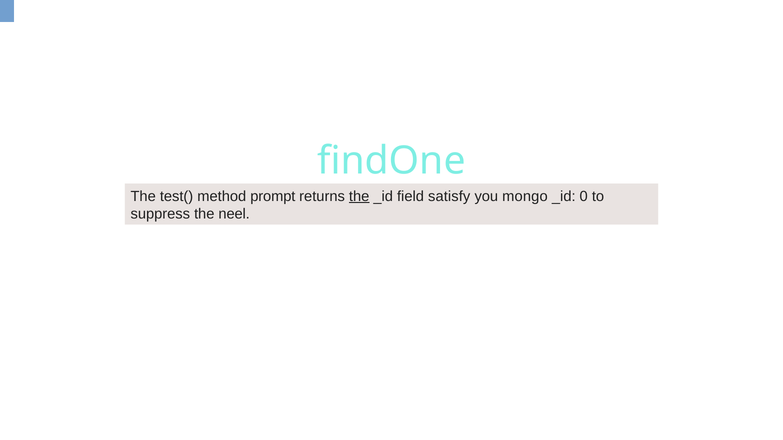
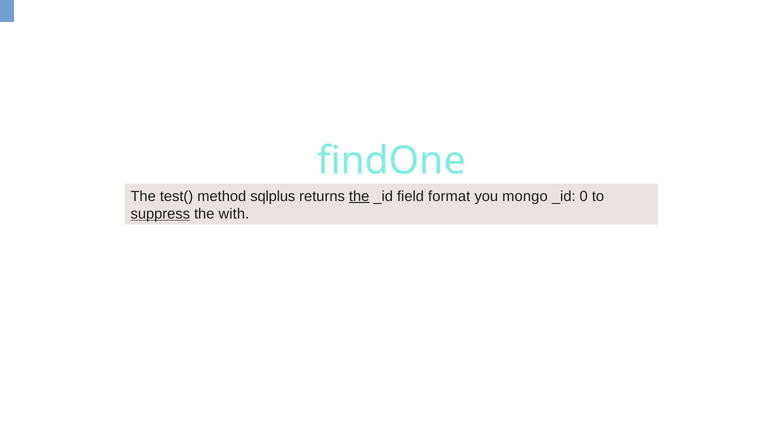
prompt: prompt -> sqlplus
satisfy: satisfy -> format
suppress underline: none -> present
neel: neel -> with
